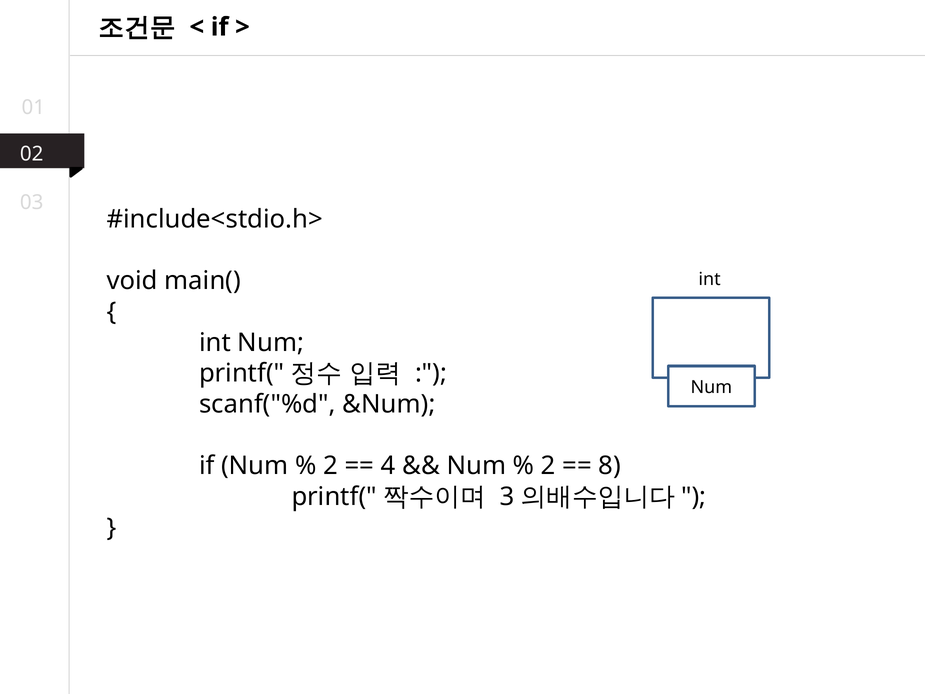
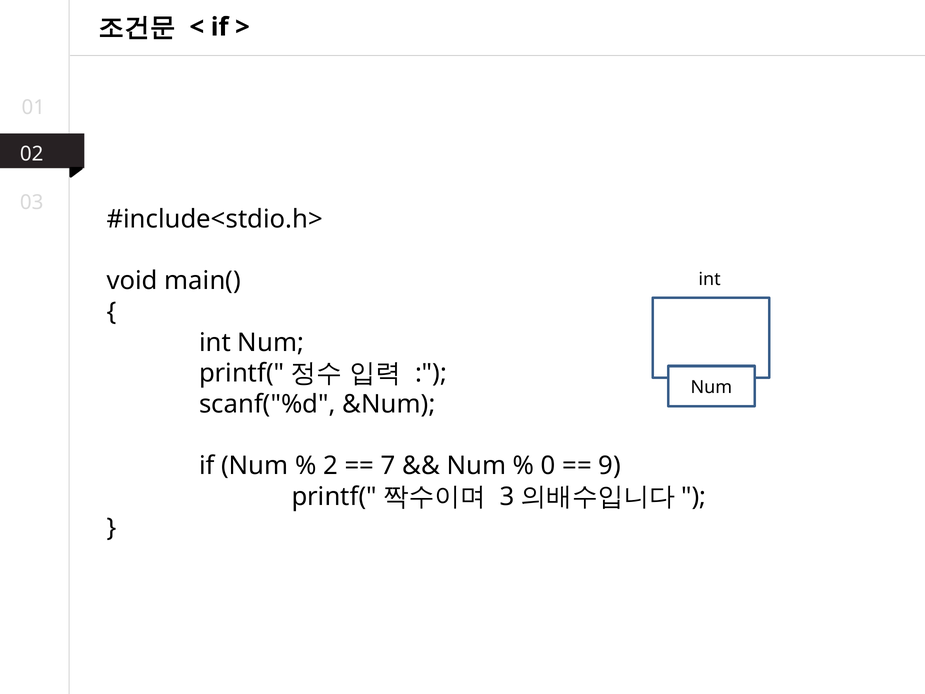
4: 4 -> 7
2 at (548, 466): 2 -> 0
8: 8 -> 9
